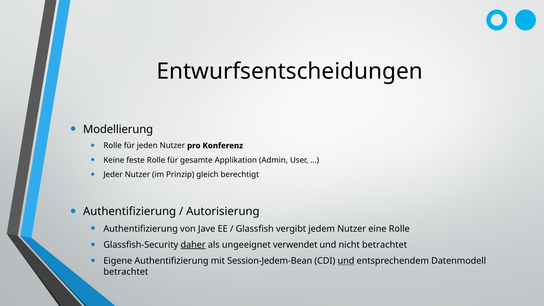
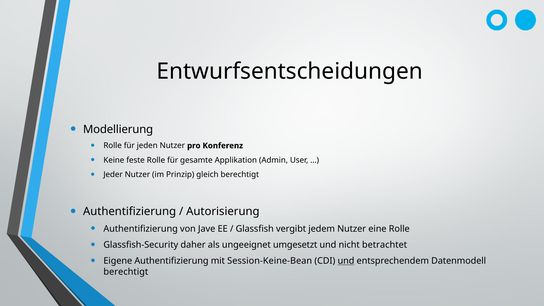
daher underline: present -> none
verwendet: verwendet -> umgesetzt
Session-Jedem-Bean: Session-Jedem-Bean -> Session-Keine-Bean
betrachtet at (126, 272): betrachtet -> berechtigt
